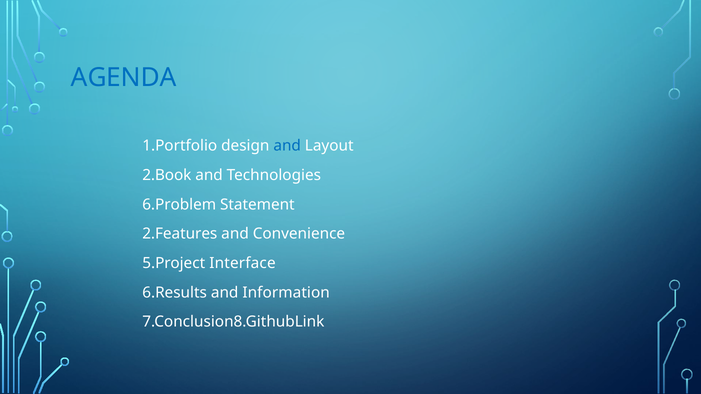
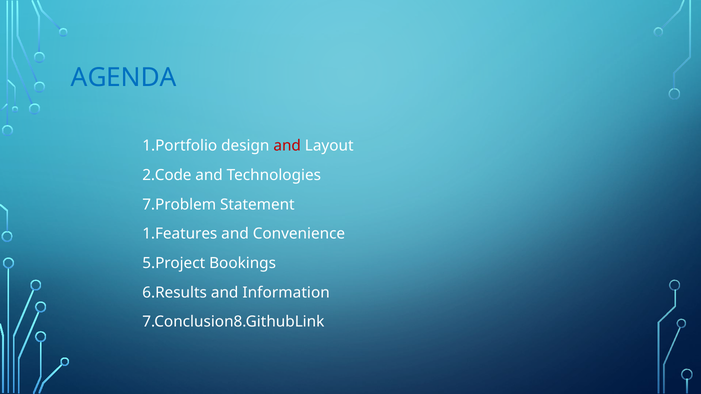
and at (287, 146) colour: blue -> red
2.Book: 2.Book -> 2.Code
6.Problem: 6.Problem -> 7.Problem
2.Features: 2.Features -> 1.Features
Interface: Interface -> Bookings
